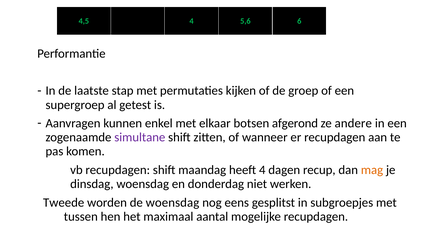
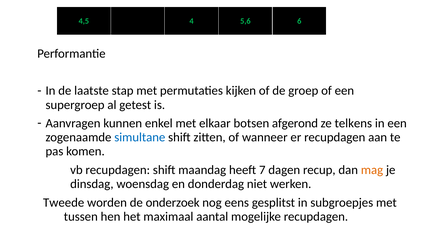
andere: andere -> telkens
simultane colour: purple -> blue
heeft 4: 4 -> 7
de woensdag: woensdag -> onderzoek
